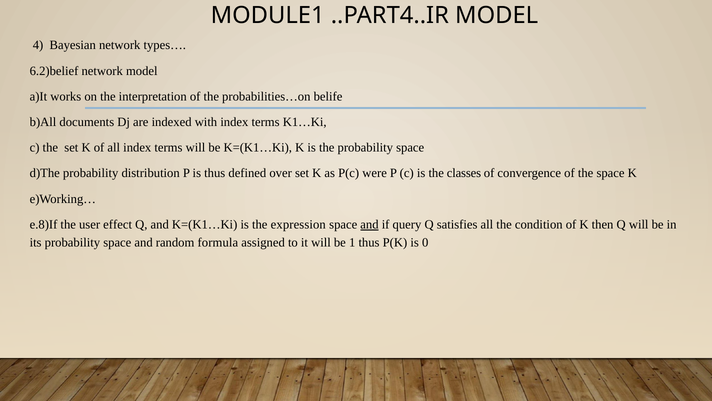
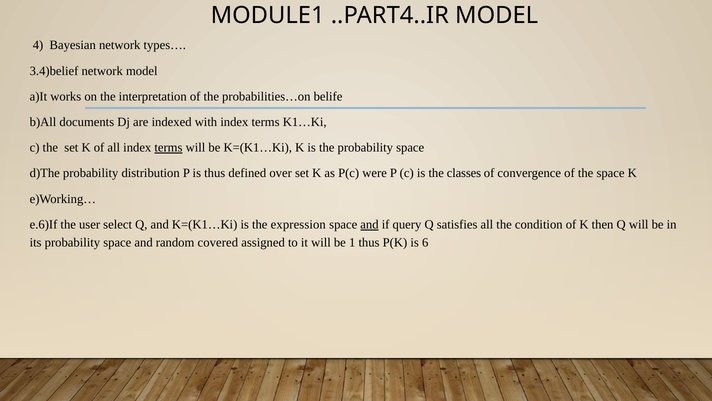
6.2)belief: 6.2)belief -> 3.4)belief
terms at (168, 147) underline: none -> present
e.8)If: e.8)If -> e.6)If
effect: effect -> select
formula: formula -> covered
0: 0 -> 6
